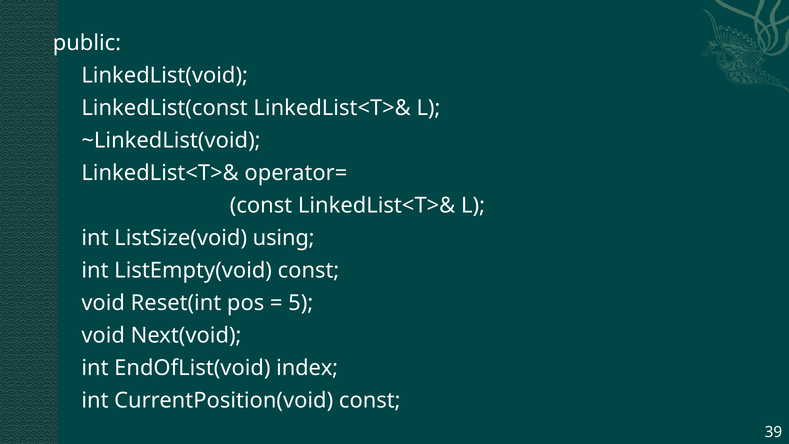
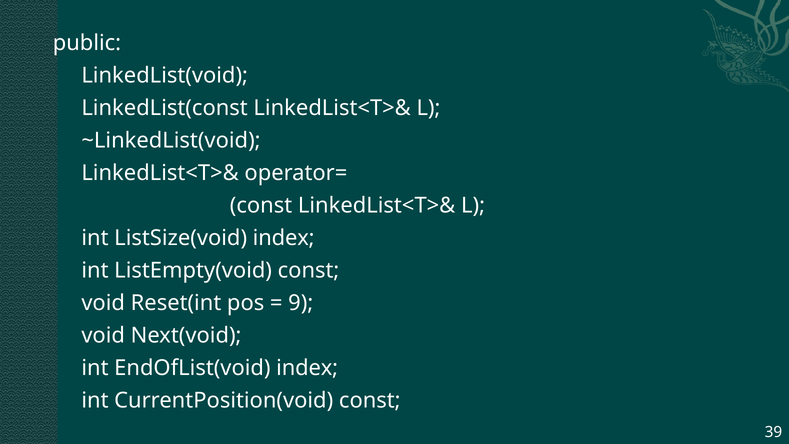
ListSize(void using: using -> index
5: 5 -> 9
